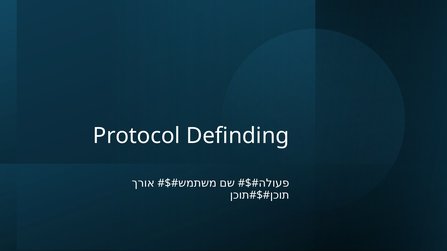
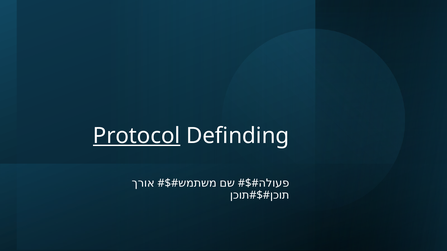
Protocol underline: none -> present
